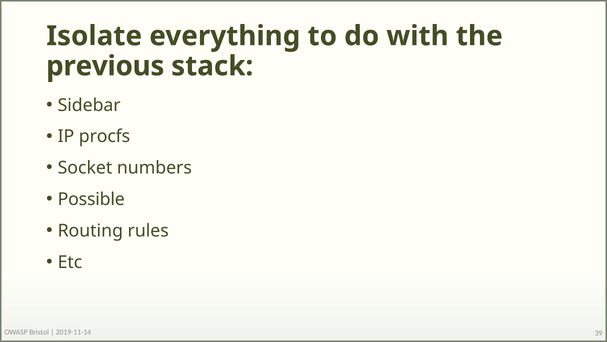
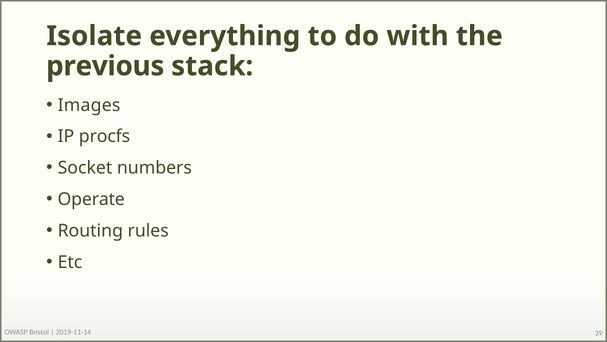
Sidebar: Sidebar -> Images
Possible: Possible -> Operate
